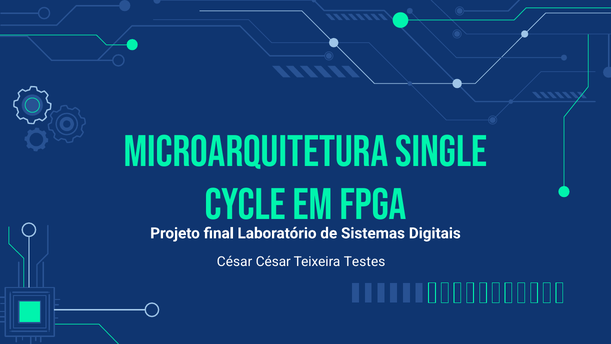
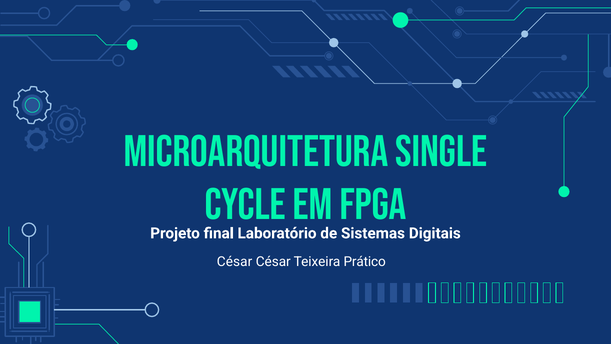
Testes: Testes -> Prático
